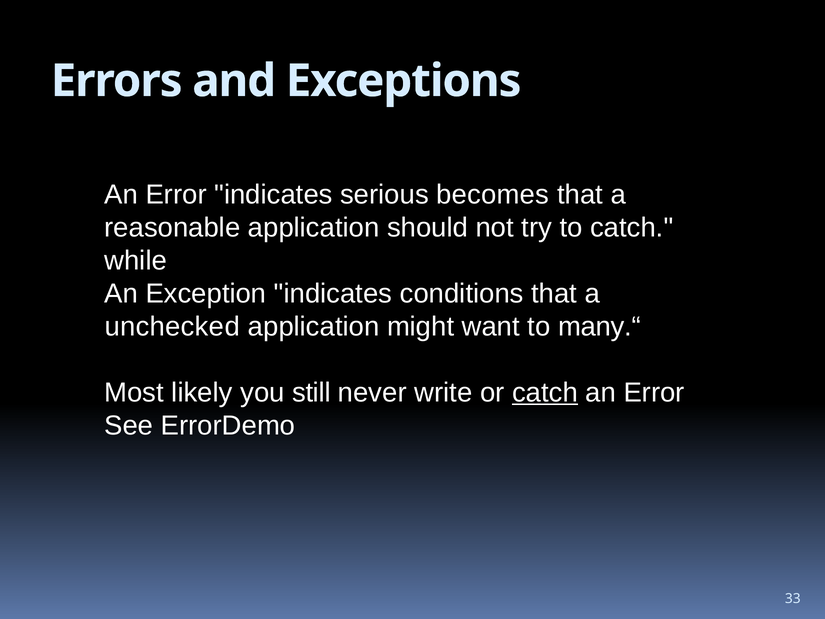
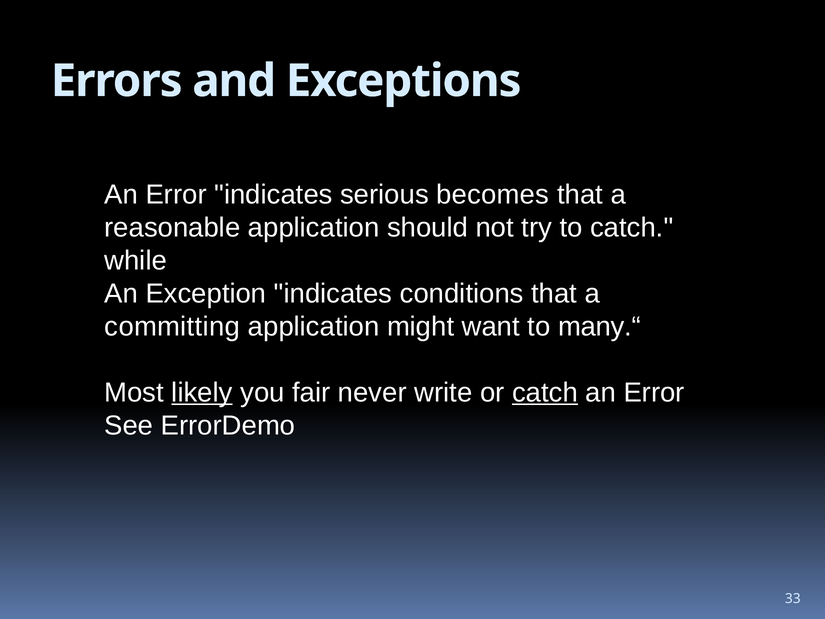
unchecked: unchecked -> committing
likely underline: none -> present
still: still -> fair
